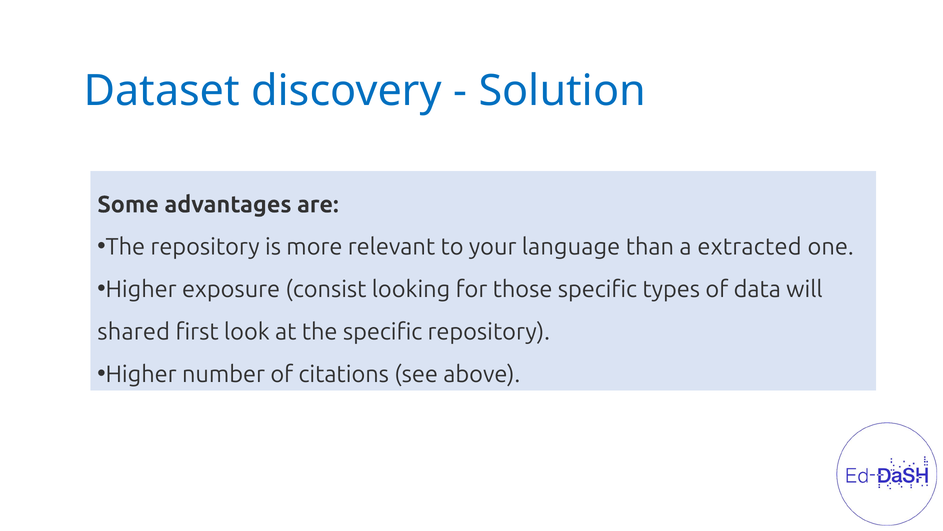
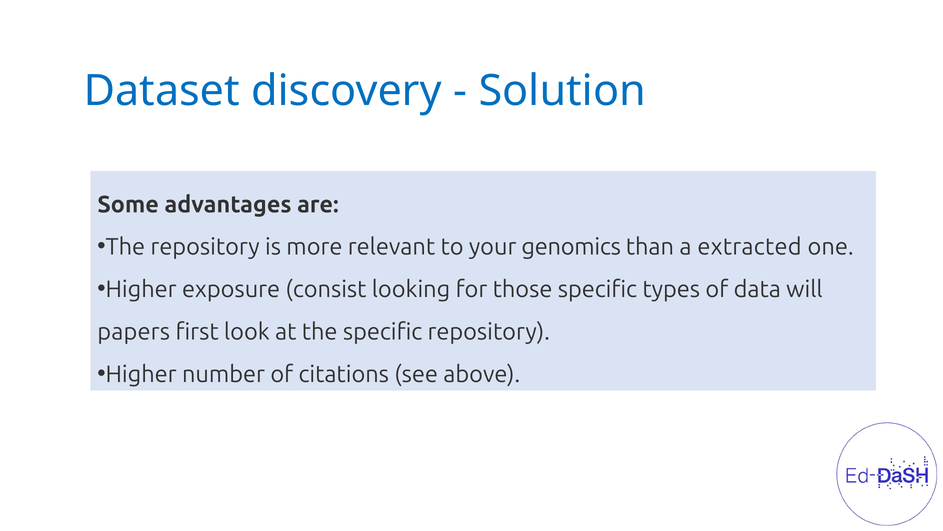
language: language -> genomics
shared: shared -> papers
